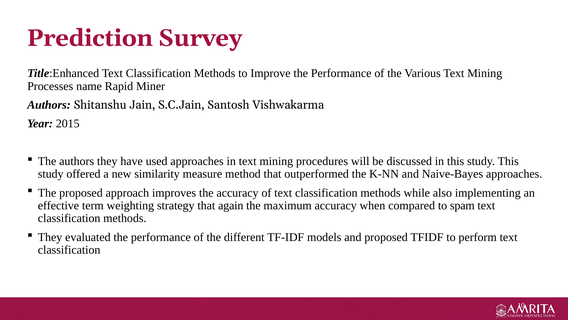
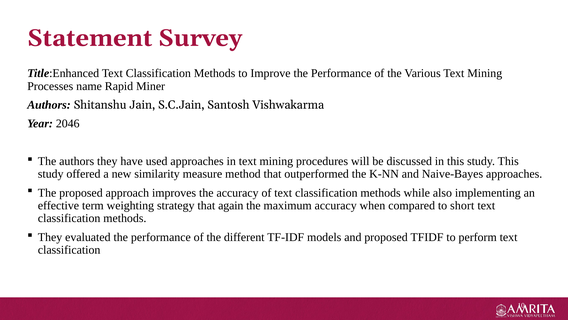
Prediction: Prediction -> Statement
2015: 2015 -> 2046
spam: spam -> short
